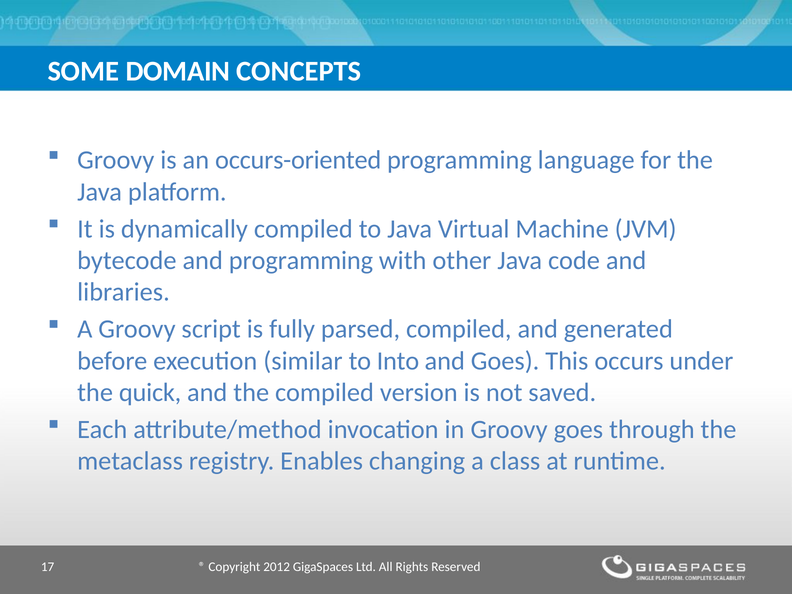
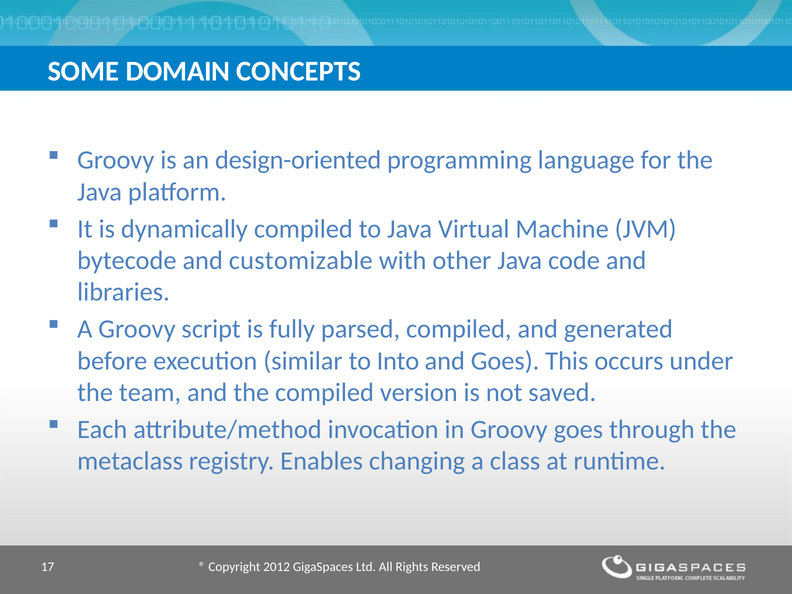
occurs-oriented: occurs-oriented -> design-oriented
and programming: programming -> customizable
quick: quick -> team
